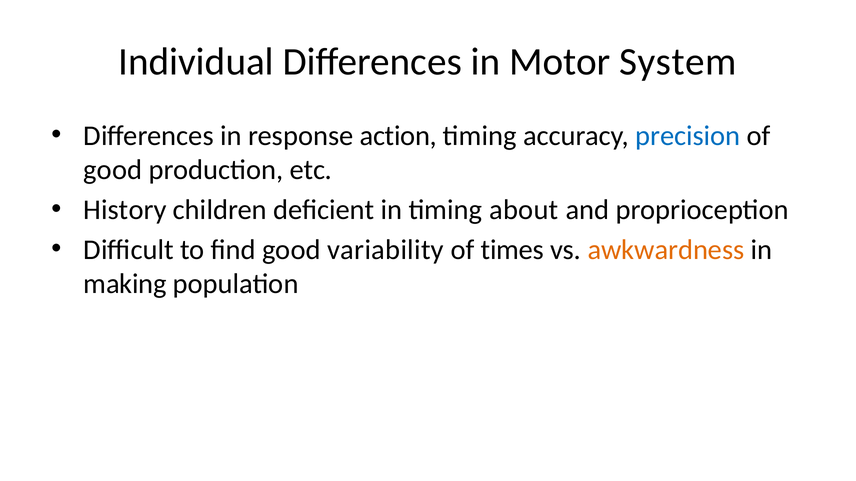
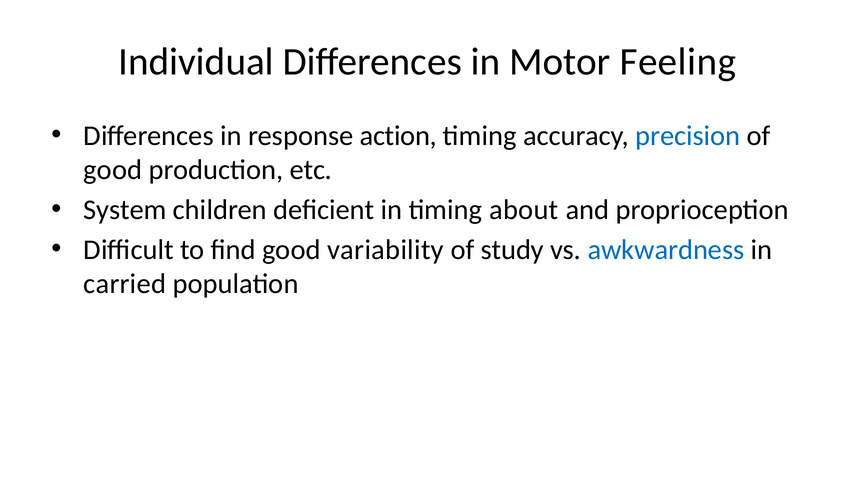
System: System -> Feeling
History: History -> System
times: times -> study
awkwardness colour: orange -> blue
making: making -> carried
